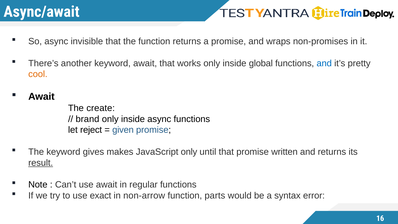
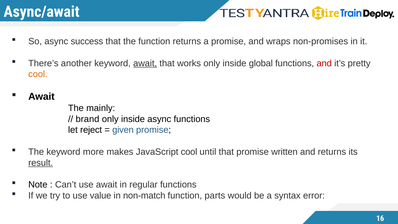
invisible: invisible -> success
await at (145, 63) underline: none -> present
and at (324, 63) colour: blue -> red
create: create -> mainly
gives: gives -> more
JavaScript only: only -> cool
exact: exact -> value
non-arrow: non-arrow -> non-match
